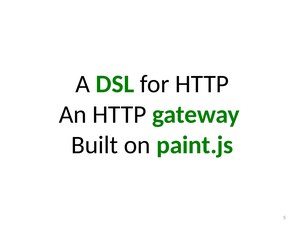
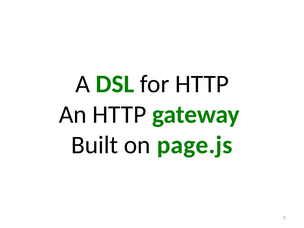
paint.js: paint.js -> page.js
